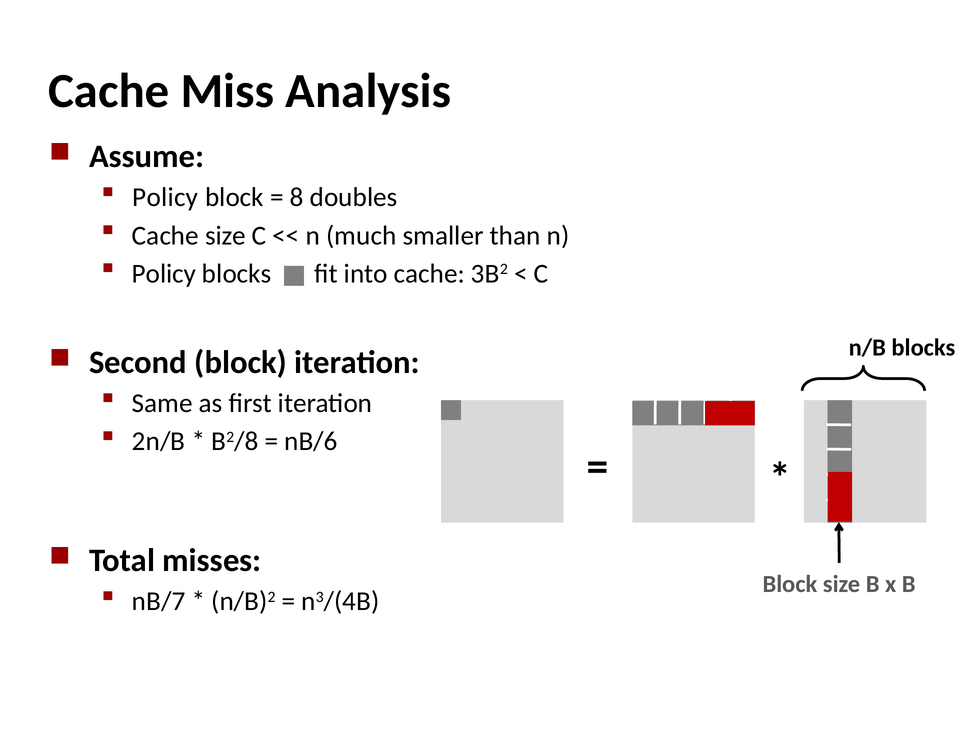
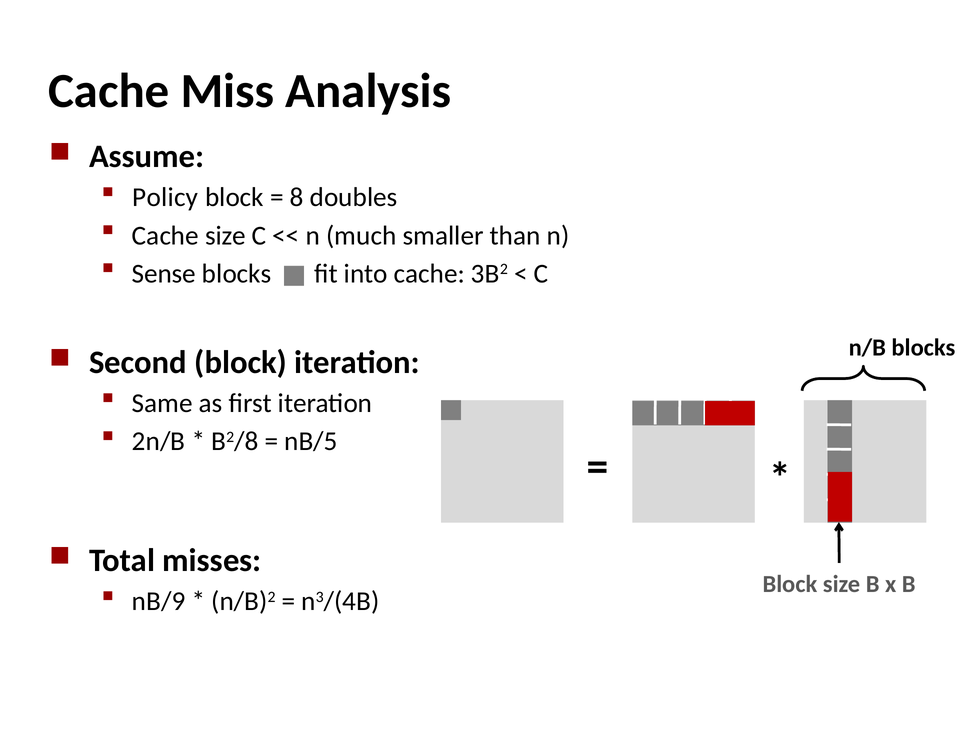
Policy at (164, 274): Policy -> Sense
nB/6: nB/6 -> nB/5
nB/7: nB/7 -> nB/9
